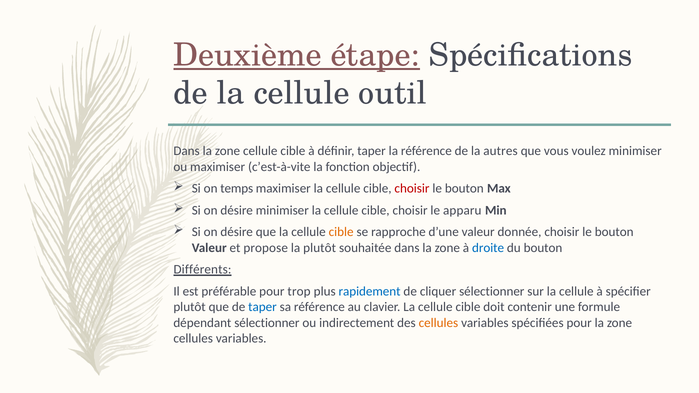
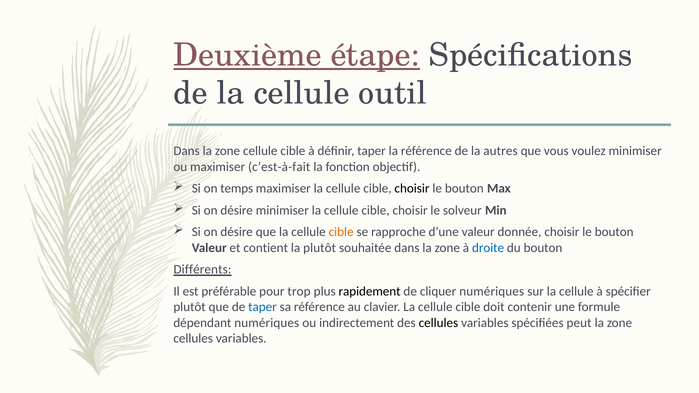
c’est-à-vite: c’est-à-vite -> c’est-à-fait
choisir at (412, 189) colour: red -> black
apparu: apparu -> solveur
propose: propose -> contient
rapidement colour: blue -> black
cliquer sélectionner: sélectionner -> numériques
dépendant sélectionner: sélectionner -> numériques
cellules at (438, 323) colour: orange -> black
spécifiées pour: pour -> peut
